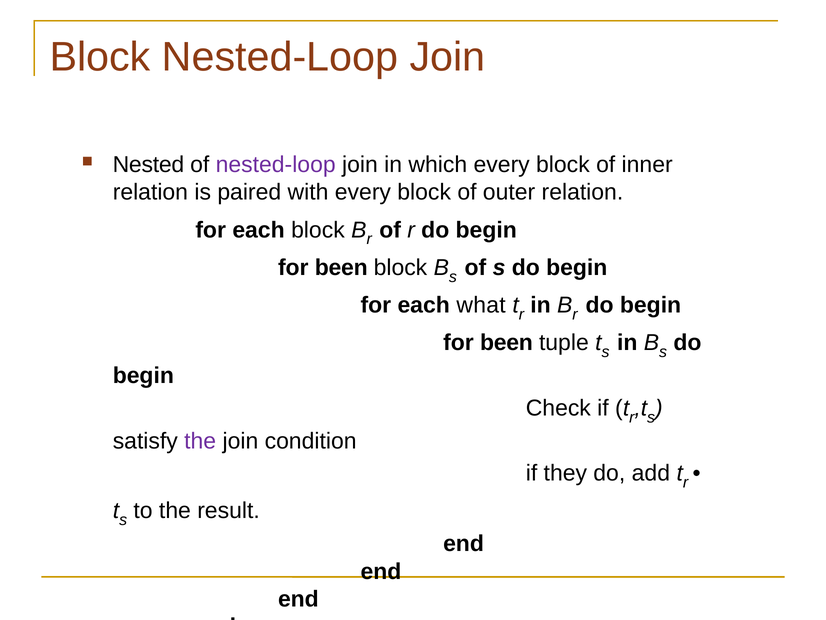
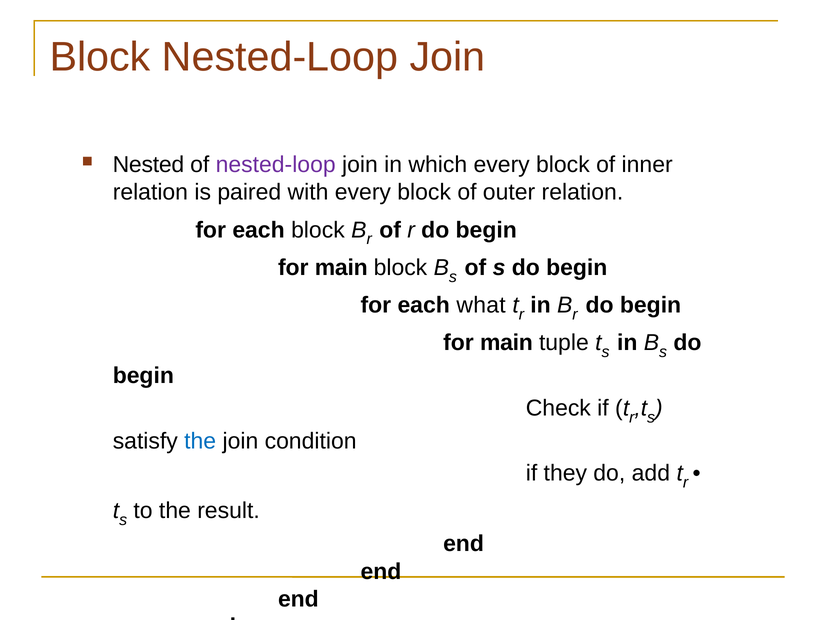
been at (341, 267): been -> main
been at (506, 343): been -> main
the at (200, 441) colour: purple -> blue
